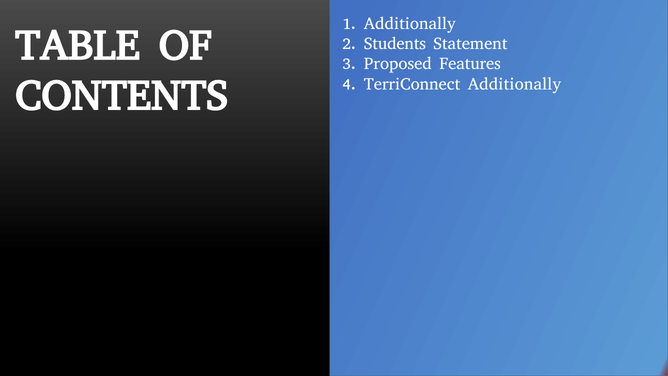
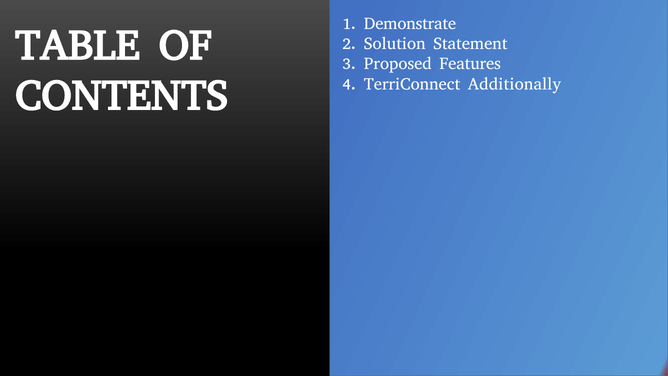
1 Additionally: Additionally -> Demonstrate
Students: Students -> Solution
